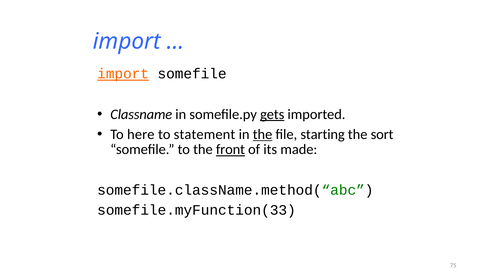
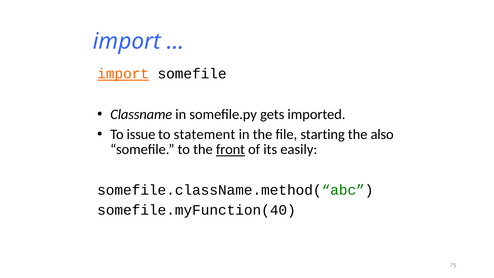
gets underline: present -> none
here: here -> issue
the at (263, 134) underline: present -> none
sort: sort -> also
made: made -> easily
somefile.myFunction(33: somefile.myFunction(33 -> somefile.myFunction(40
